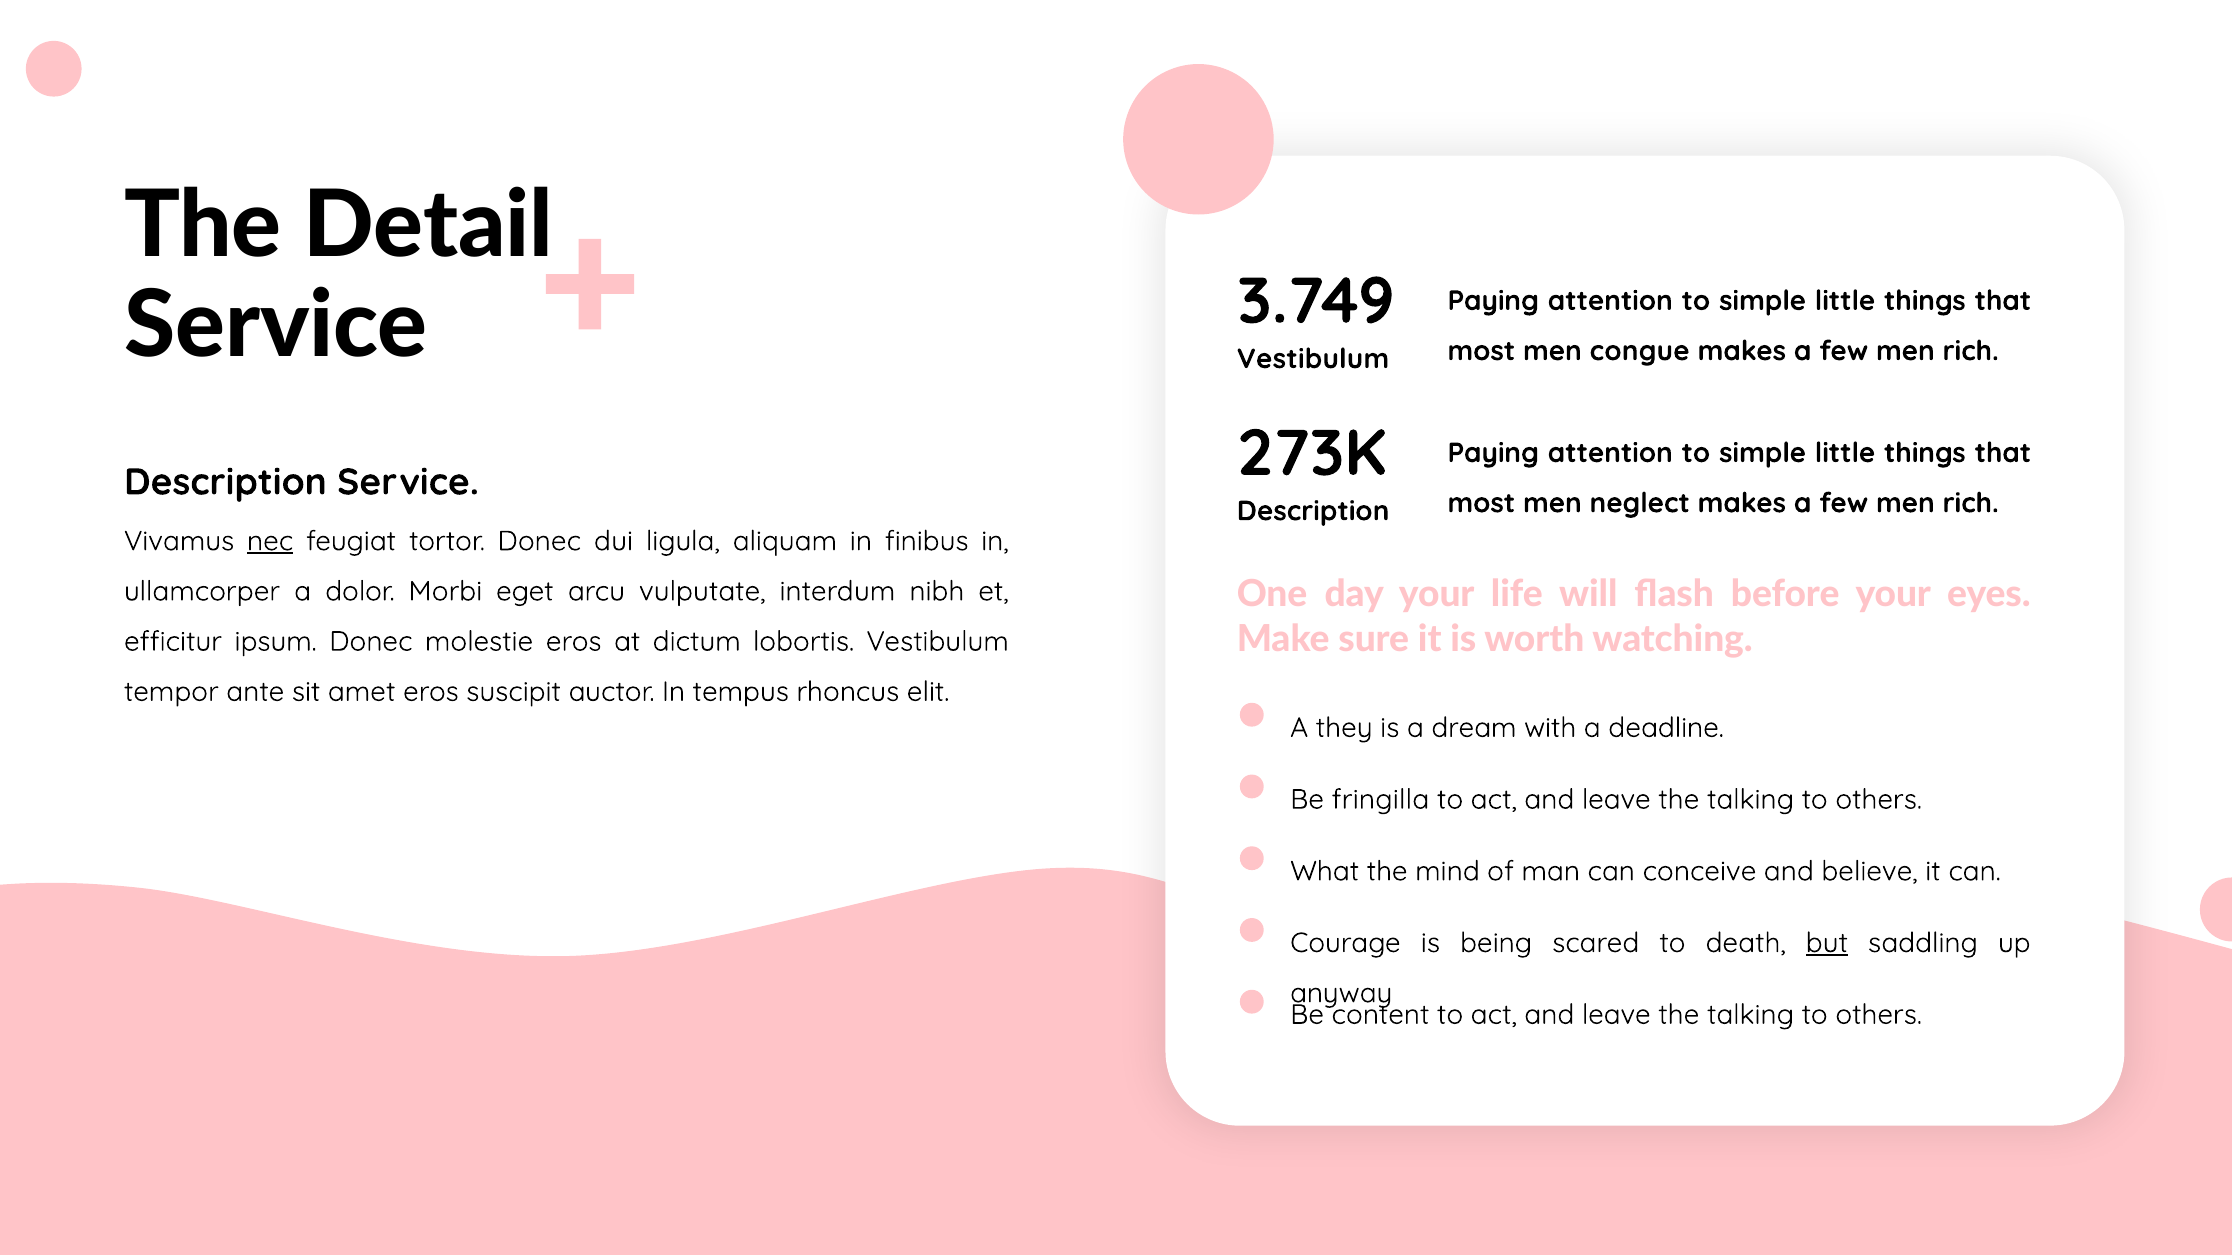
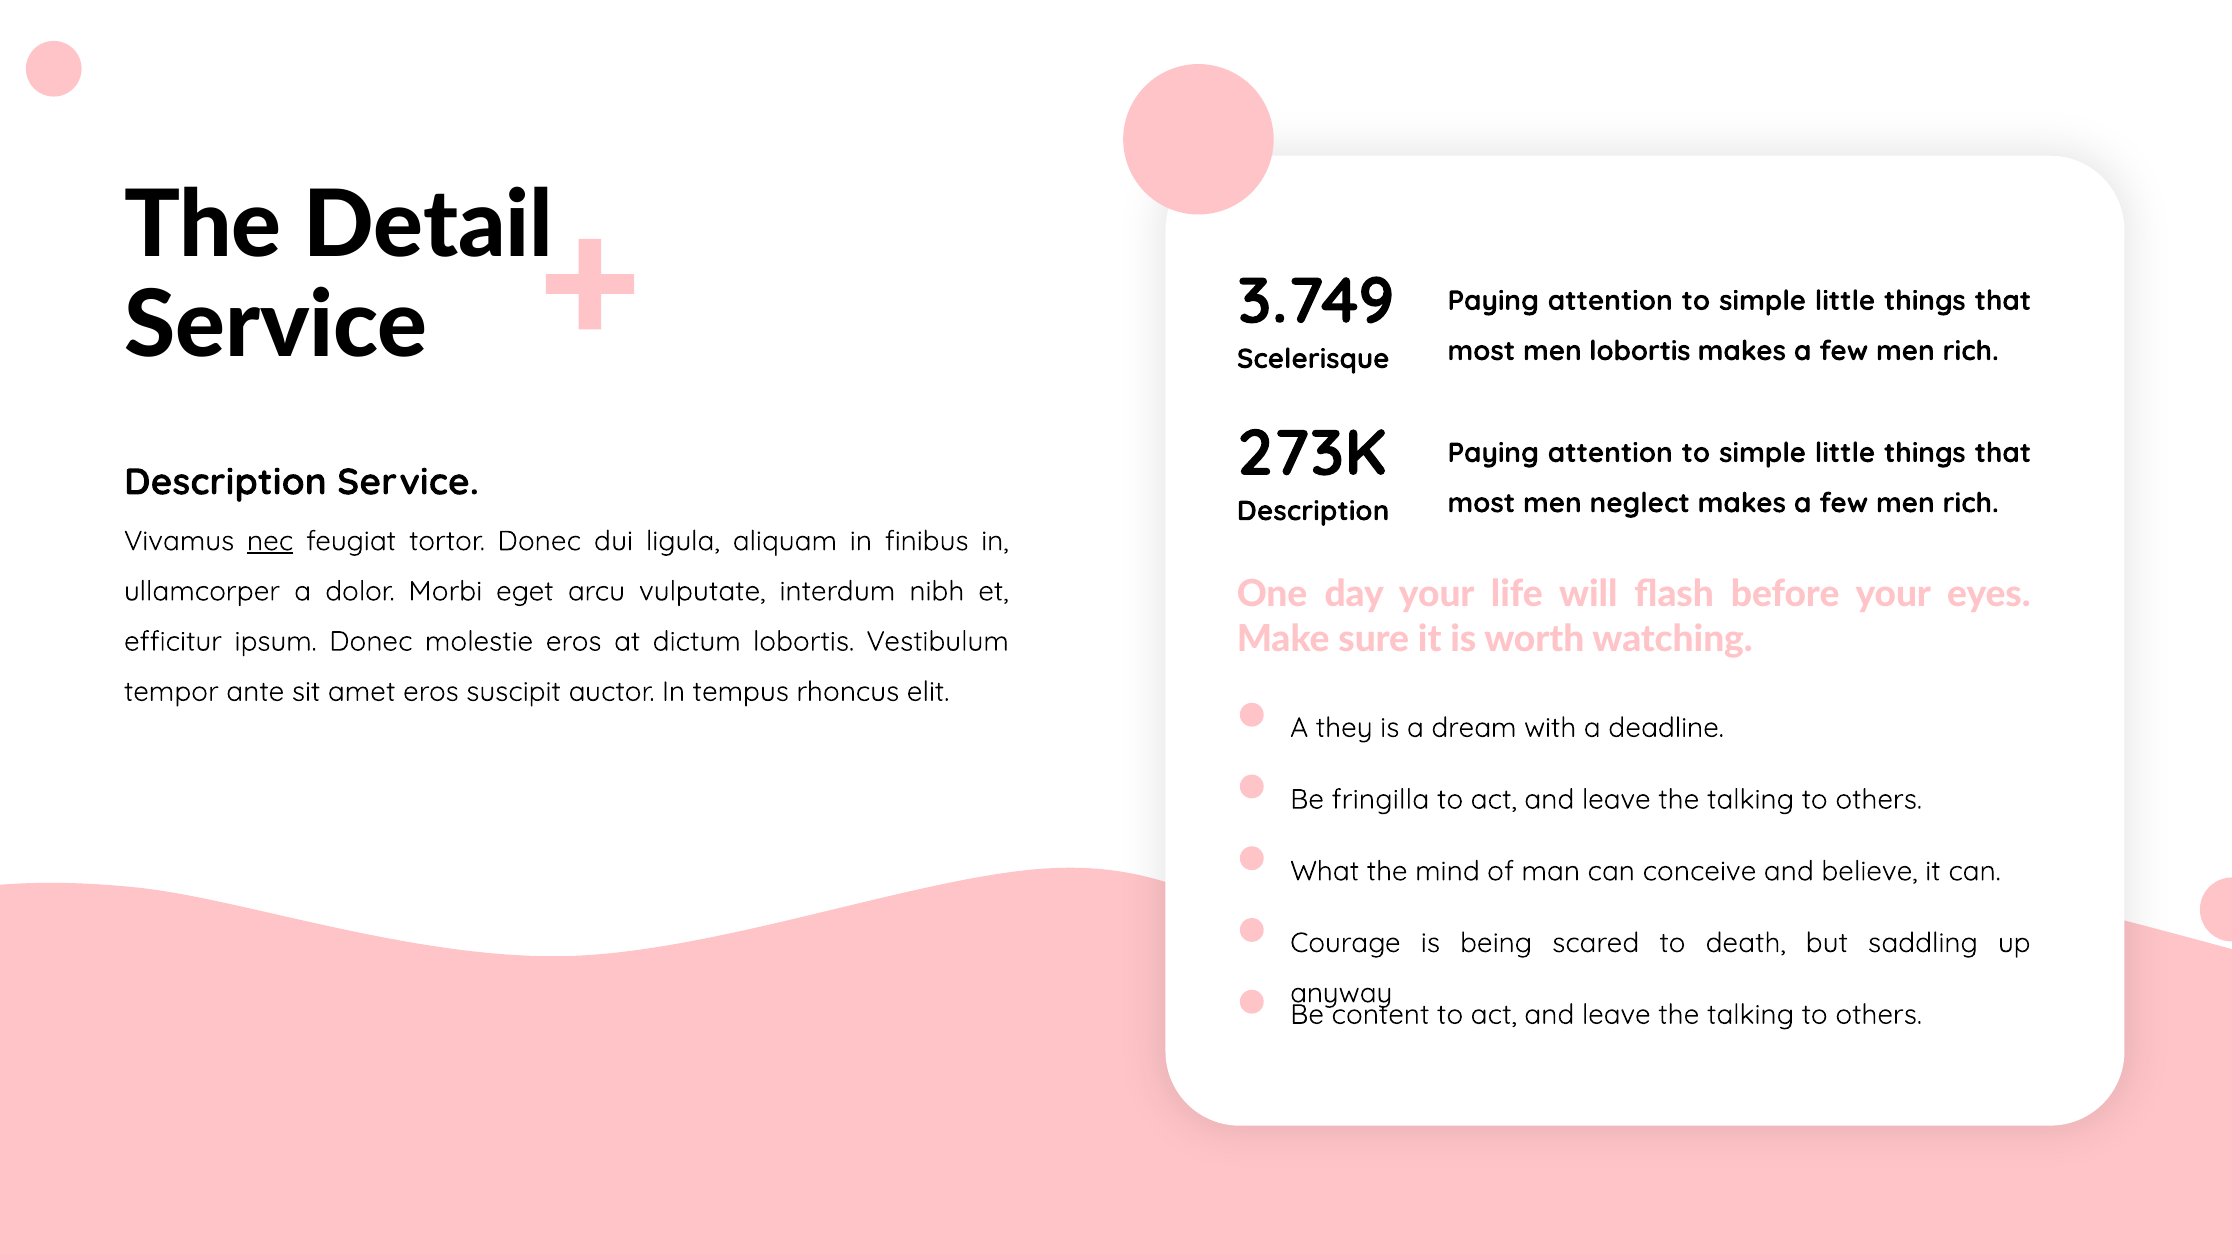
men congue: congue -> lobortis
Vestibulum at (1313, 359): Vestibulum -> Scelerisque
but underline: present -> none
